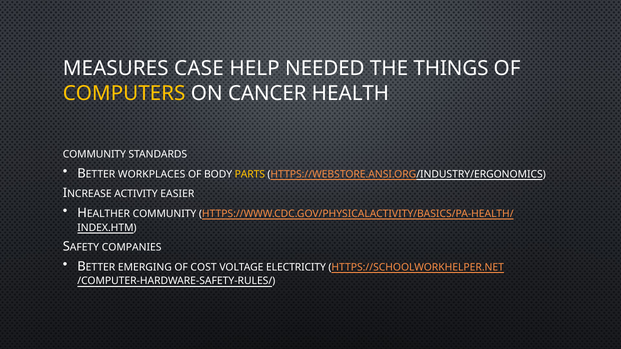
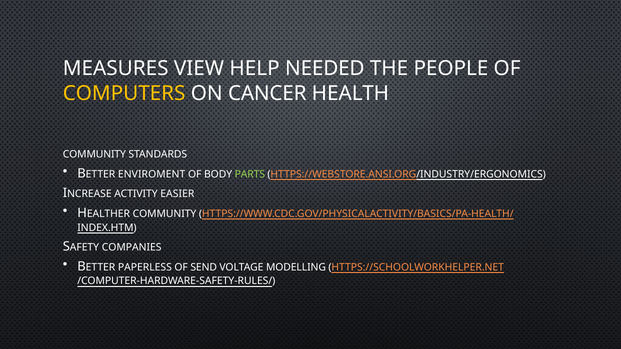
CASE: CASE -> VIEW
THINGS: THINGS -> PEOPLE
WORKPLACES: WORKPLACES -> ENVIROMENT
PARTS colour: yellow -> light green
EMERGING: EMERGING -> PAPERLESS
COST: COST -> SEND
ELECTRICITY: ELECTRICITY -> MODELLING
